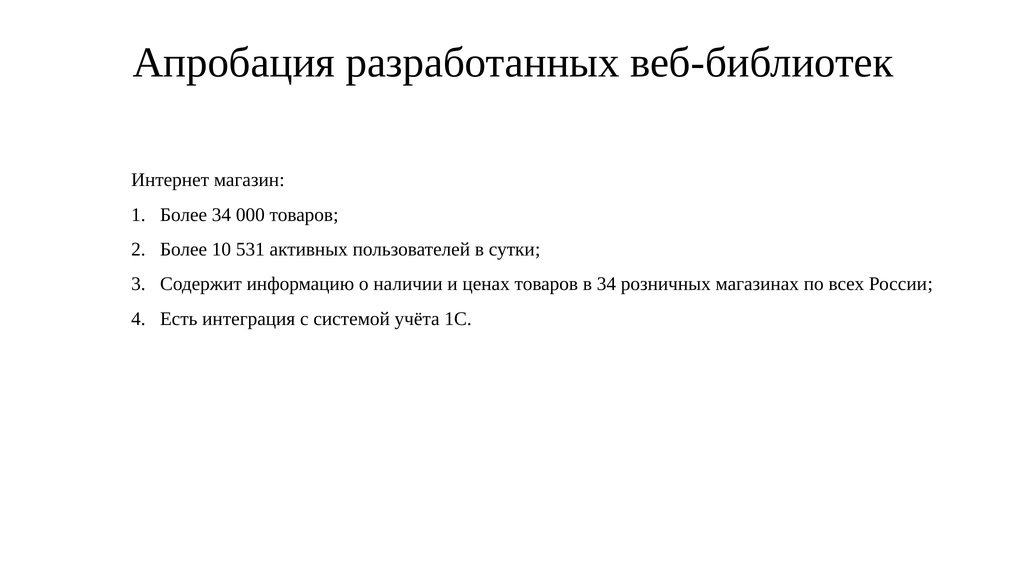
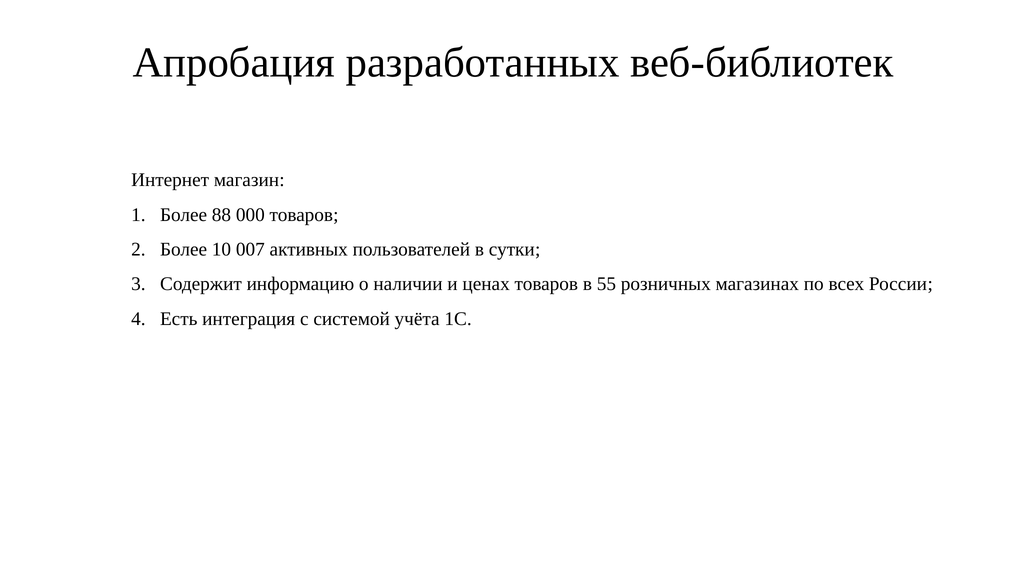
Более 34: 34 -> 88
531: 531 -> 007
в 34: 34 -> 55
